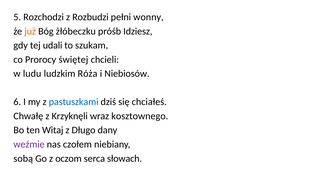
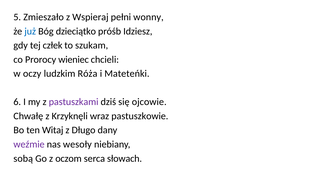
Rozchodzi: Rozchodzi -> Zmieszało
Rozbudzi: Rozbudzi -> Wspieraj
już colour: orange -> blue
żłóbeczku: żłóbeczku -> dzieciątko
udali: udali -> człek
świętej: świętej -> wieniec
ludu: ludu -> oczy
Niebiosów: Niebiosów -> Mateteńki
pastuszkami colour: blue -> purple
chciałeś: chciałeś -> ojcowie
kosztownego: kosztownego -> pastuszkowie
czołem: czołem -> wesoły
